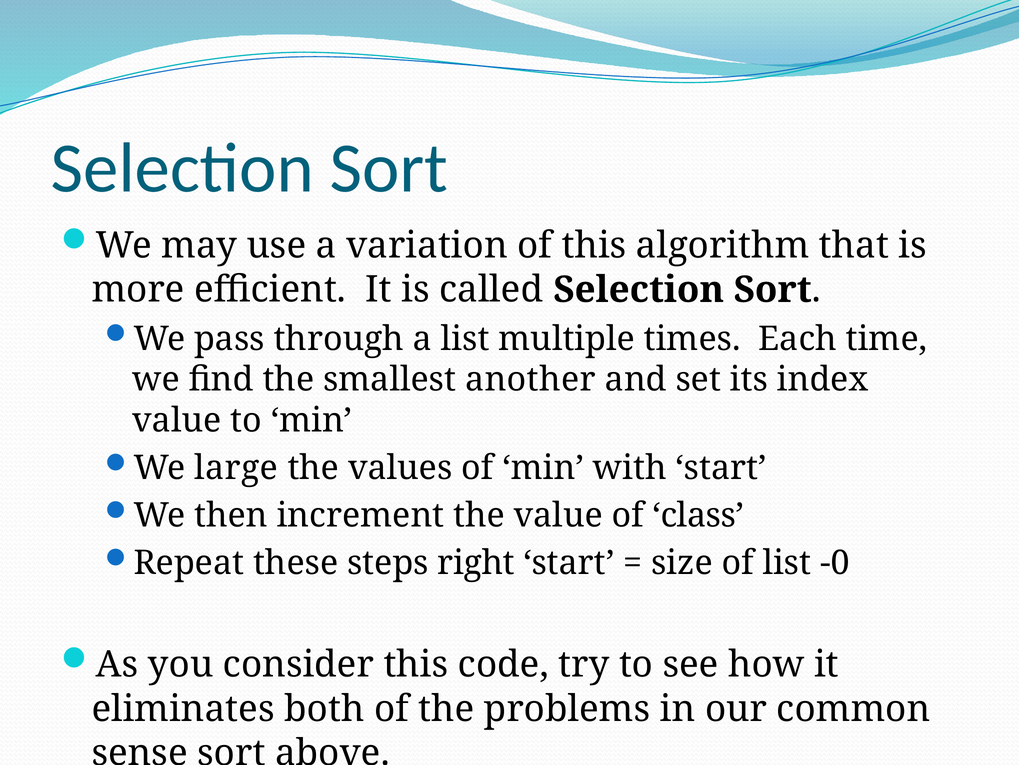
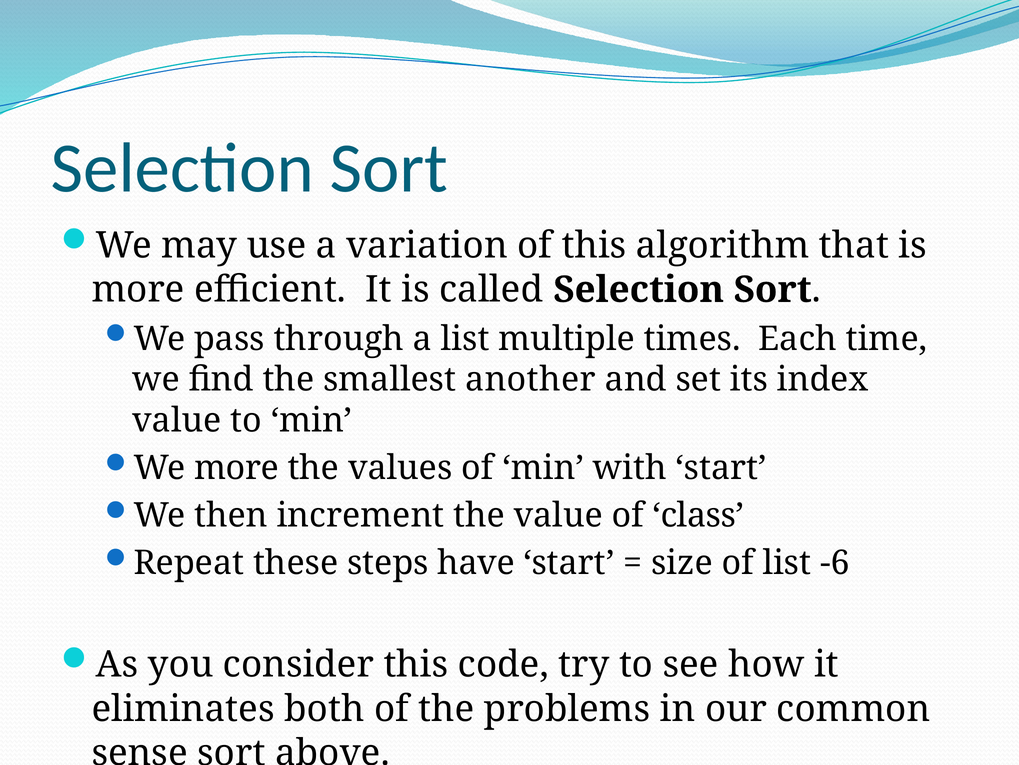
We large: large -> more
right: right -> have
-0: -0 -> -6
